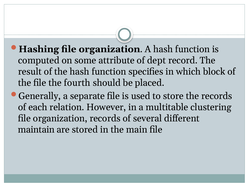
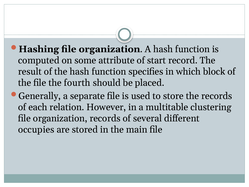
dept: dept -> start
maintain: maintain -> occupies
